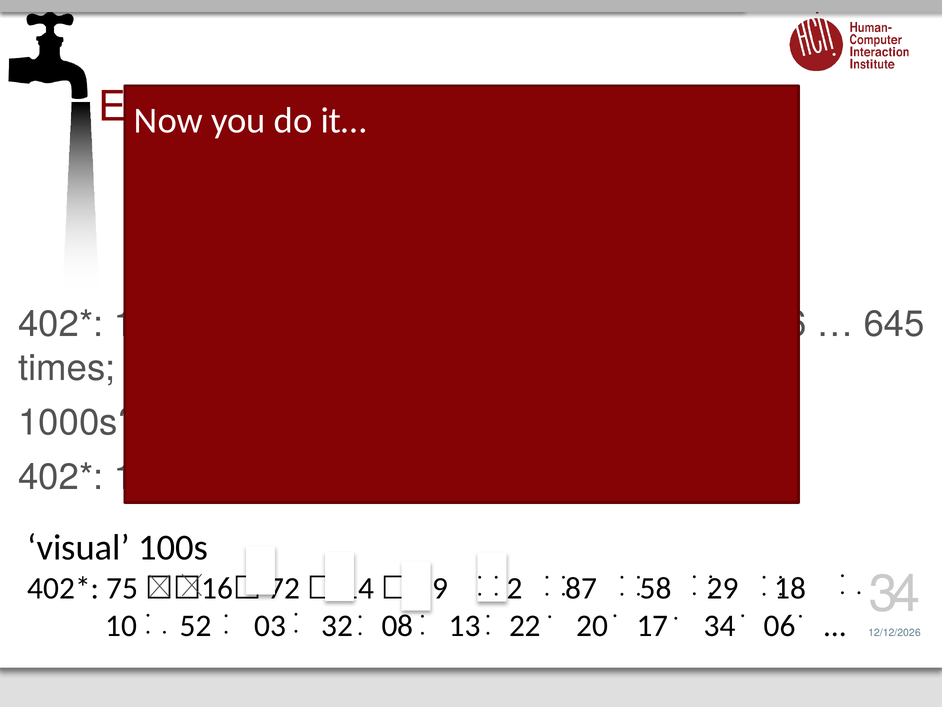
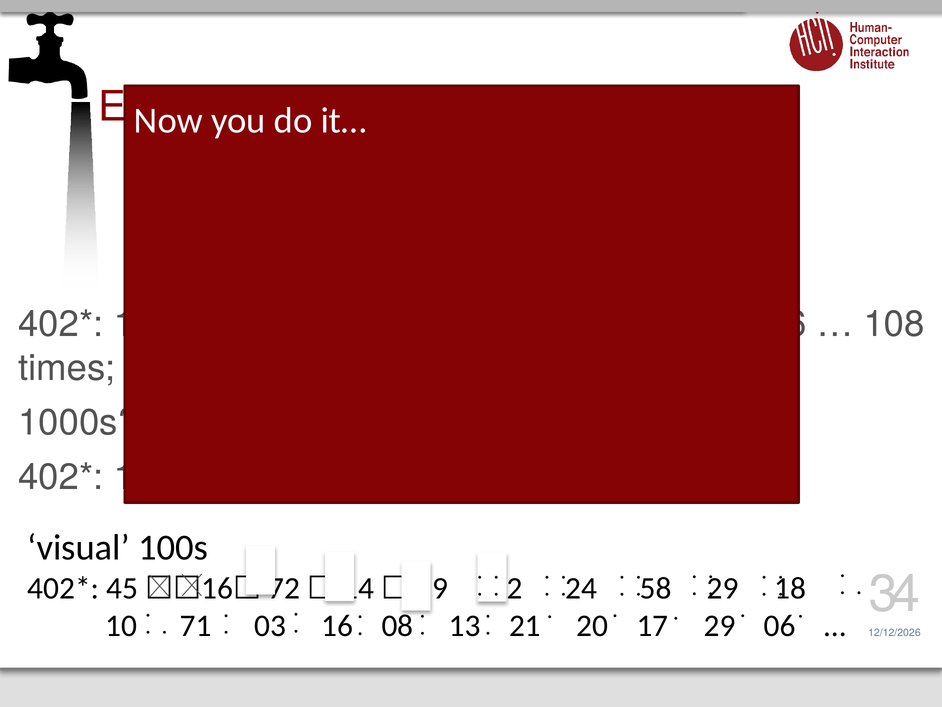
645: 645 -> 108
75: 75 -> 45
87: 87 -> 24
52: 52 -> 71
03 32: 32 -> 16
22: 22 -> 21
17 34: 34 -> 29
